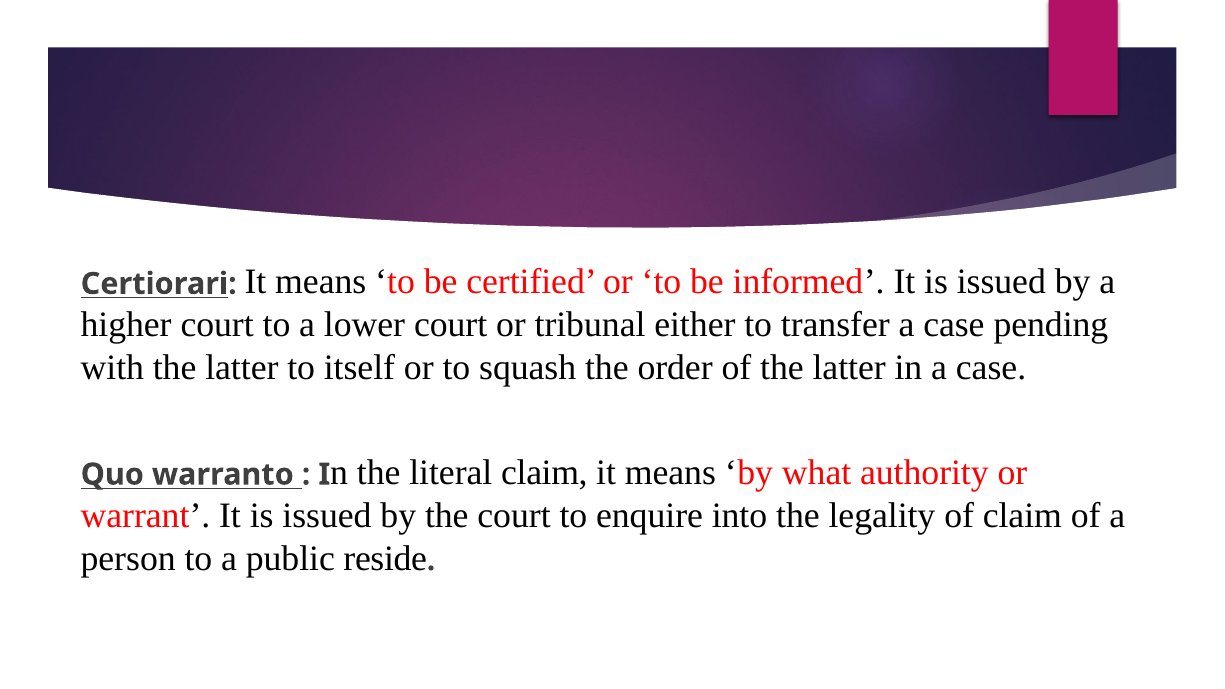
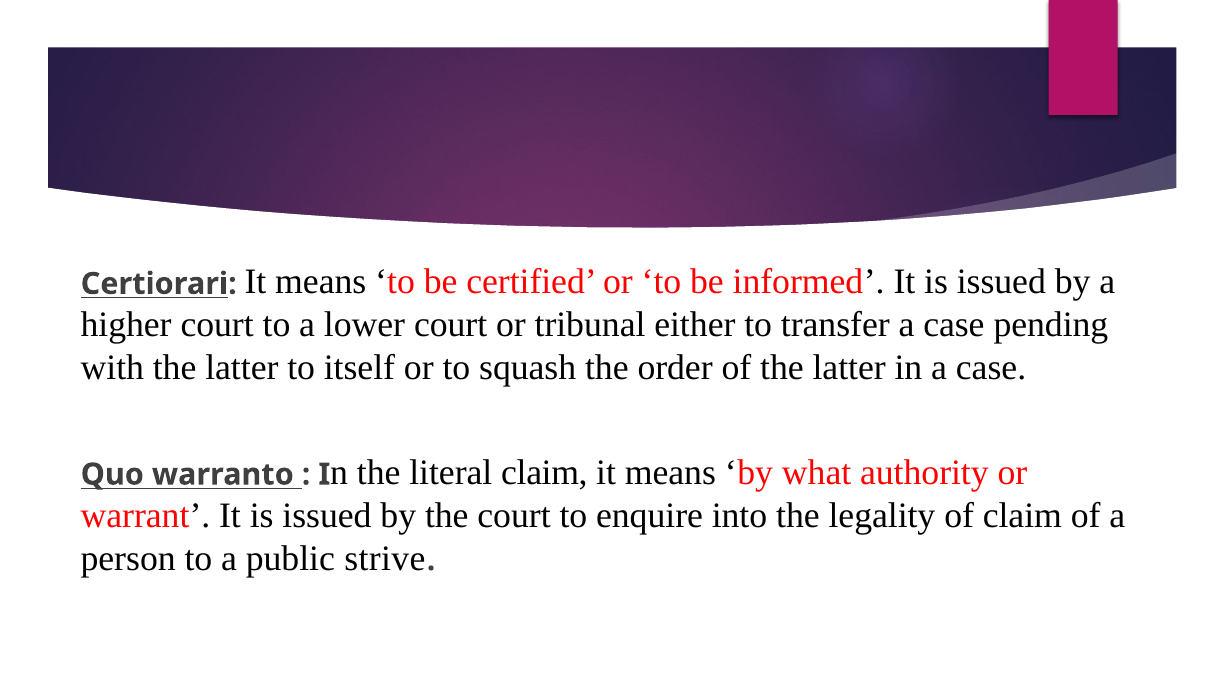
reside: reside -> strive
